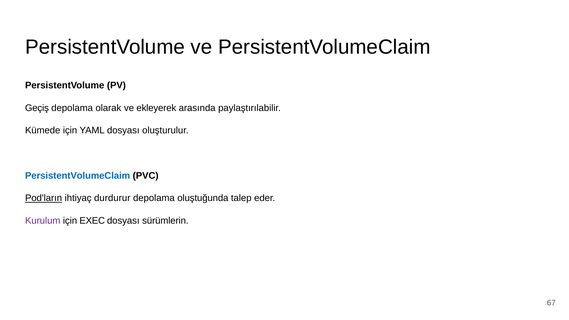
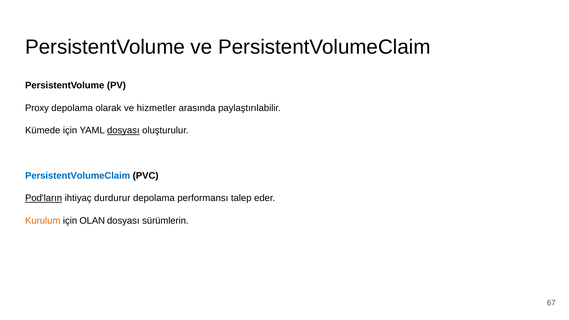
Geçiş: Geçiş -> Proxy
ekleyerek: ekleyerek -> hizmetler
dosyası at (123, 131) underline: none -> present
oluştuğunda: oluştuğunda -> performansı
Kurulum colour: purple -> orange
EXEC: EXEC -> OLAN
